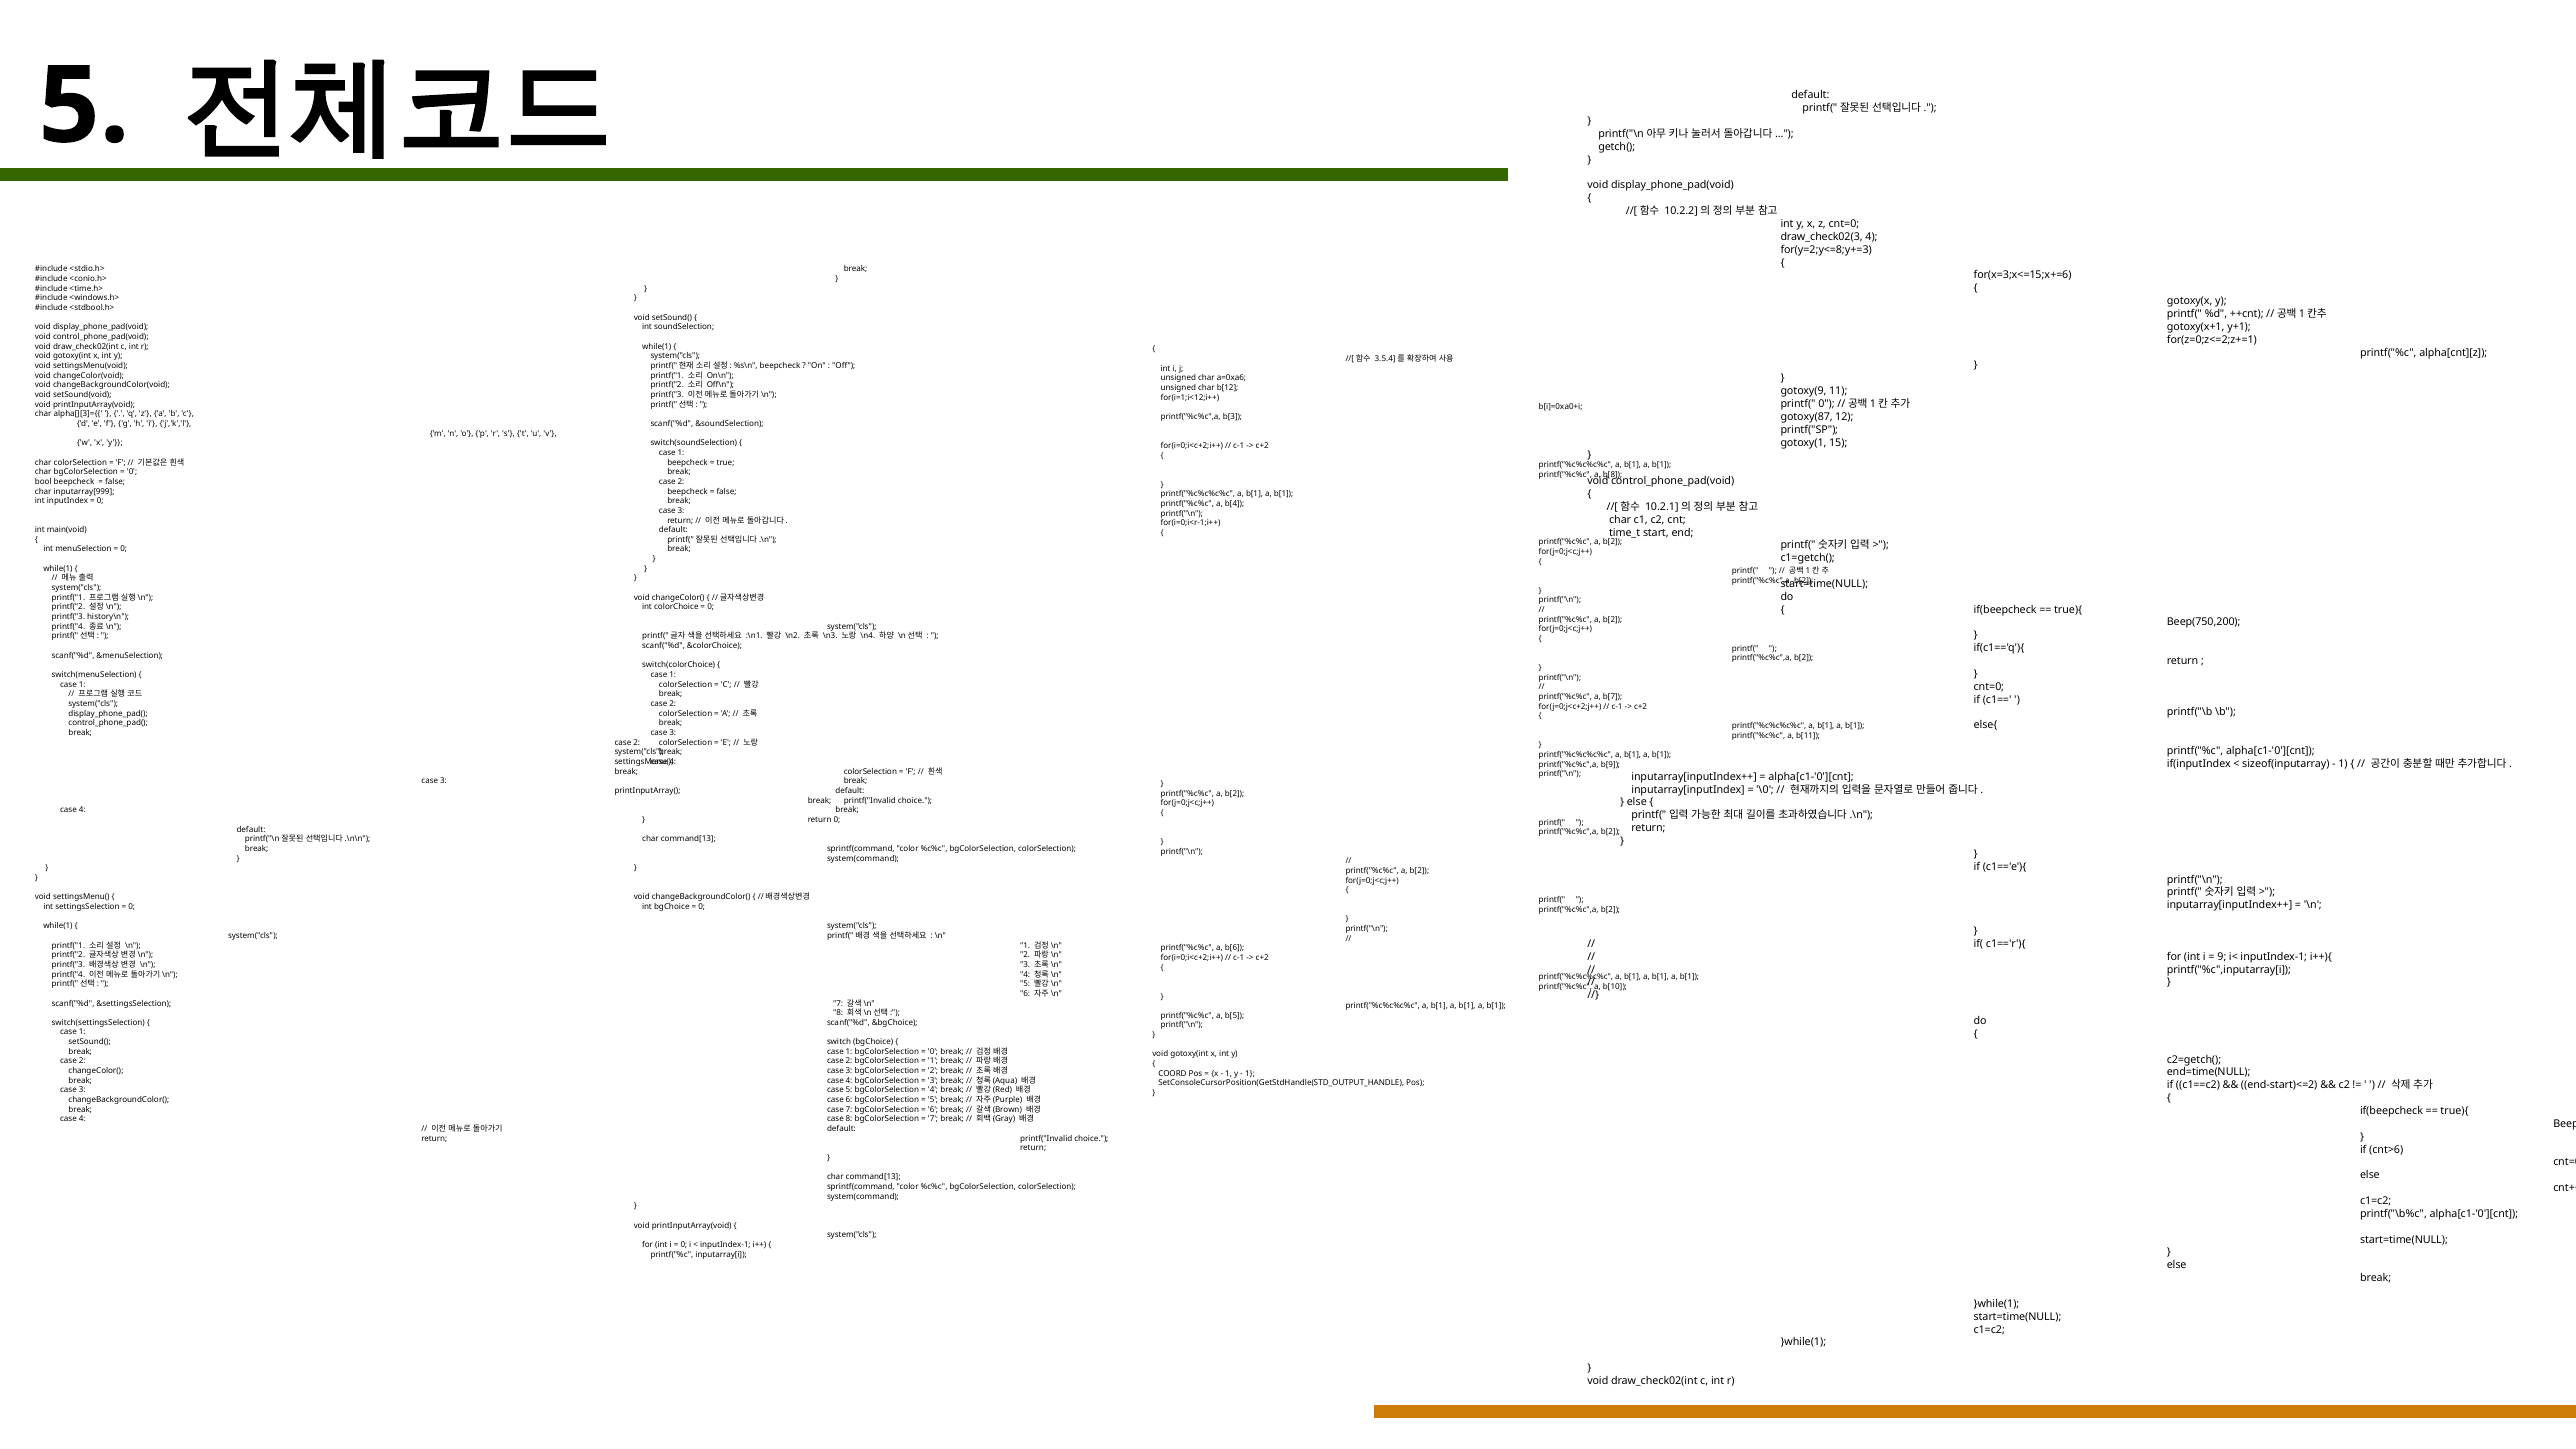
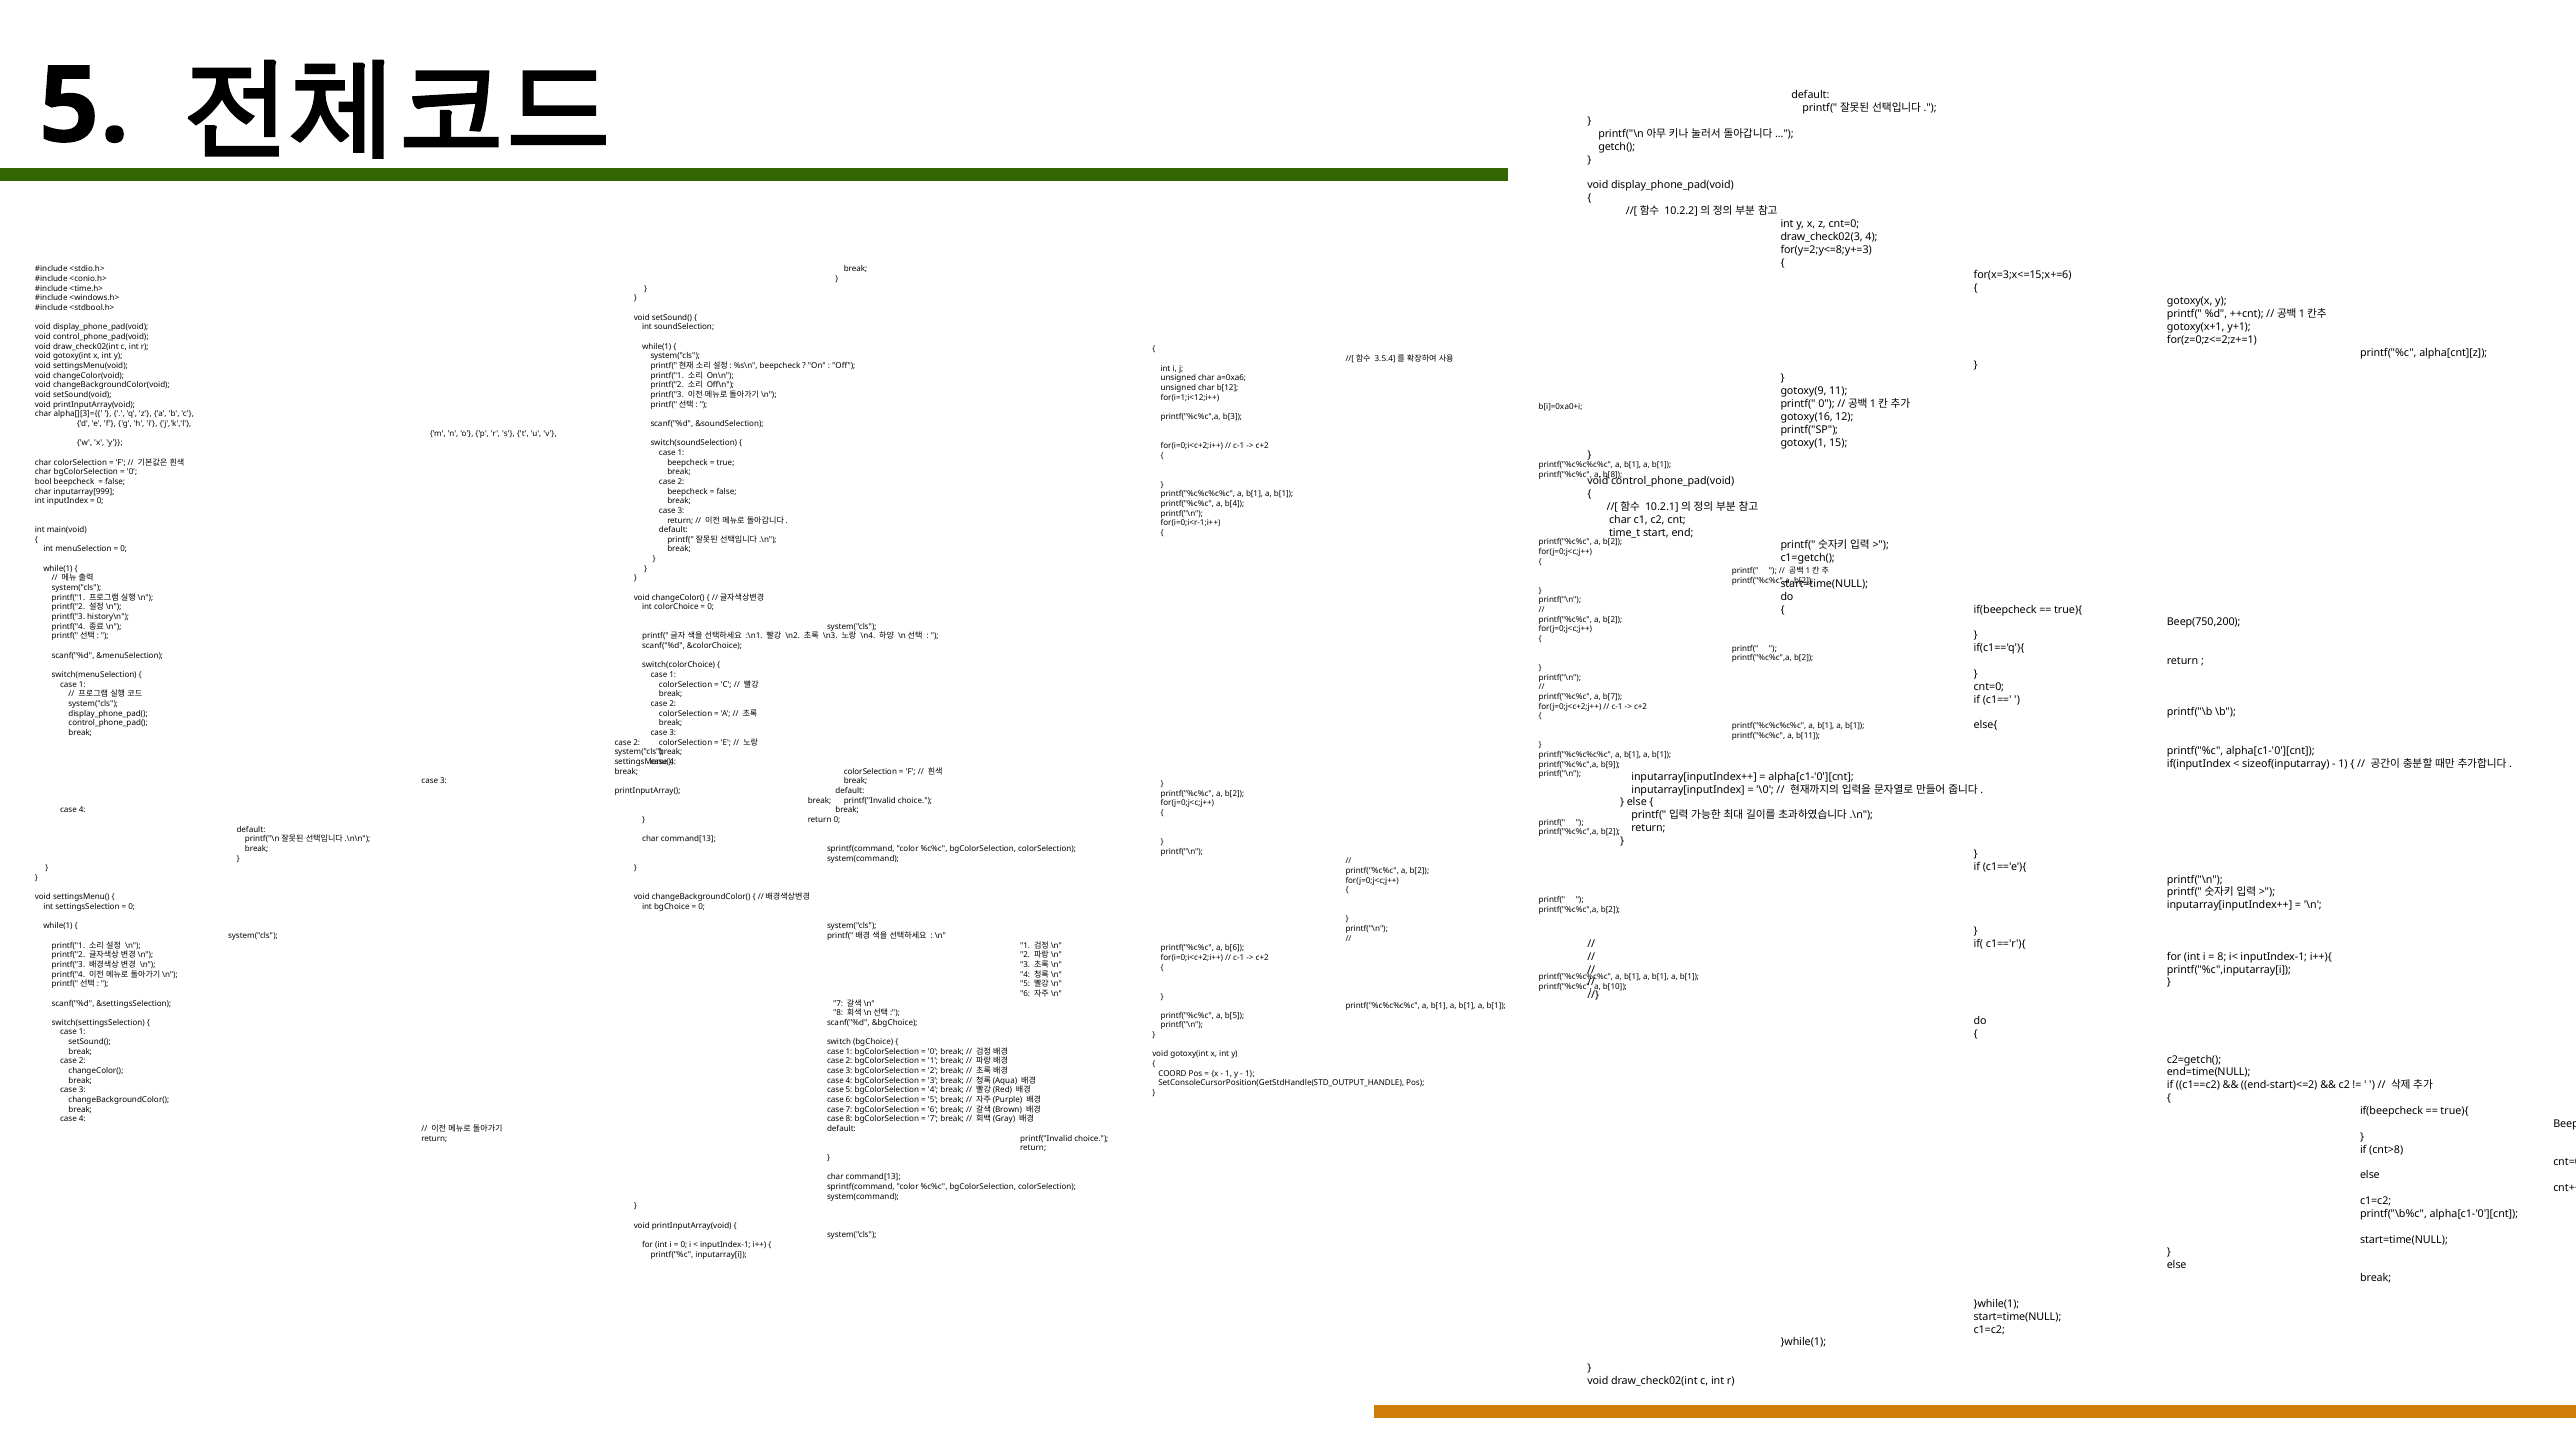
gotoxy(87: gotoxy(87 -> gotoxy(16
9 at (2222, 957): 9 -> 8
cnt>6: cnt>6 -> cnt>8
